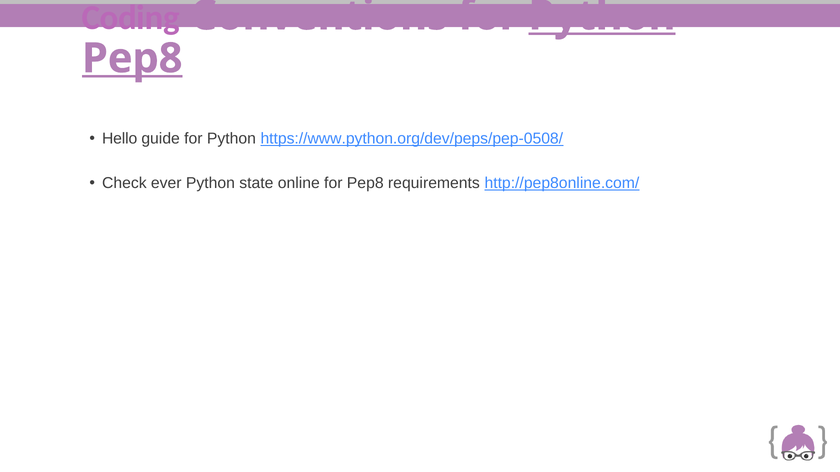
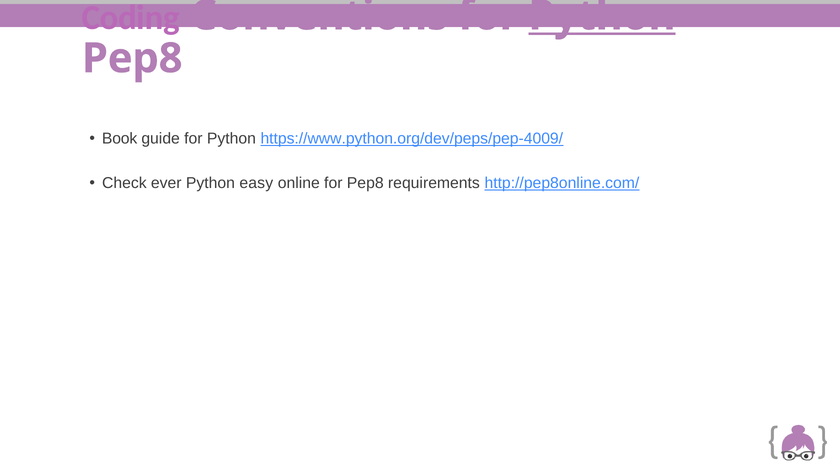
Pep8 at (132, 58) underline: present -> none
Hello: Hello -> Book
https://www.python.org/dev/peps/pep-0508/: https://www.python.org/dev/peps/pep-0508/ -> https://www.python.org/dev/peps/pep-4009/
state: state -> easy
